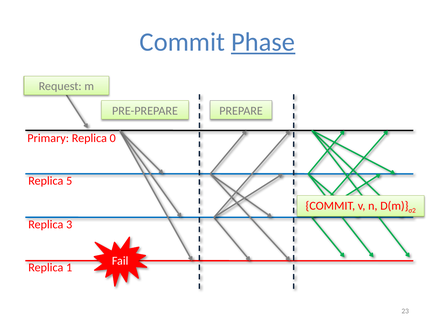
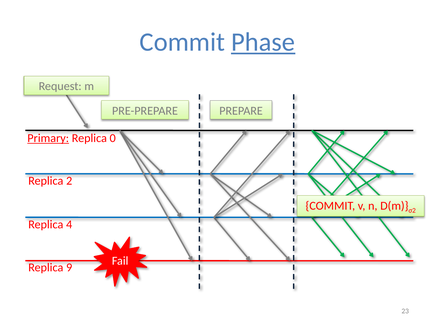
Primary underline: none -> present
5: 5 -> 2
3: 3 -> 4
1: 1 -> 9
